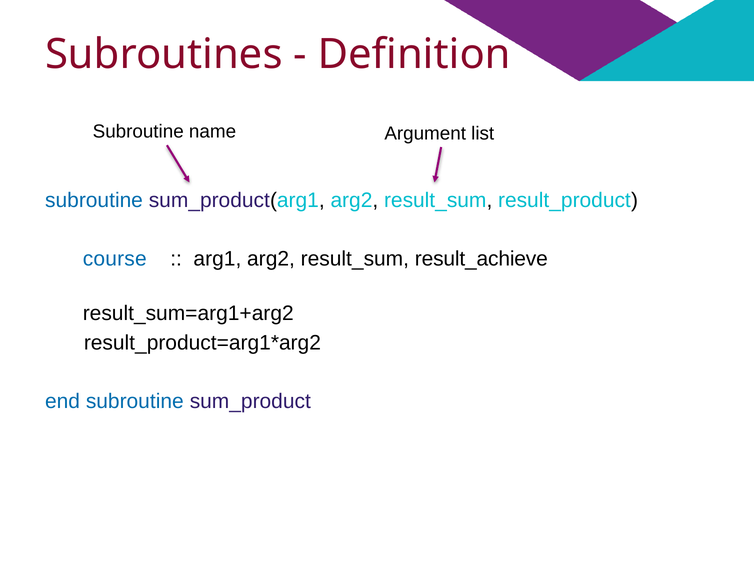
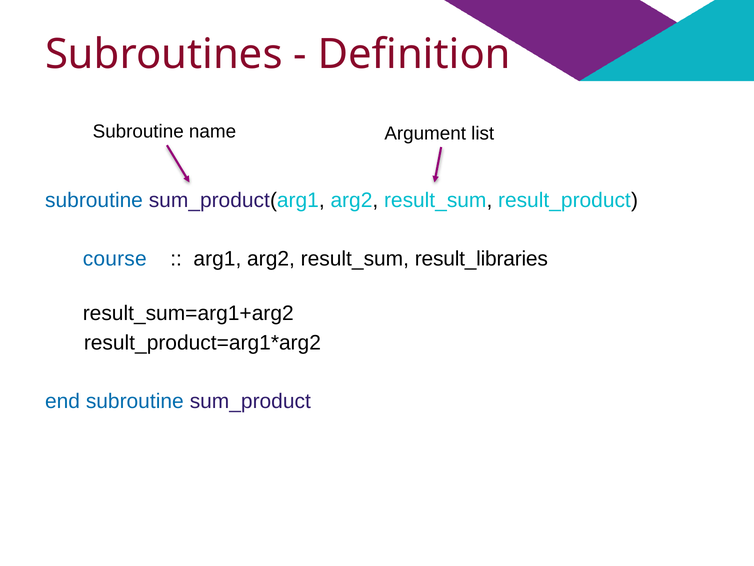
result_achieve: result_achieve -> result_libraries
